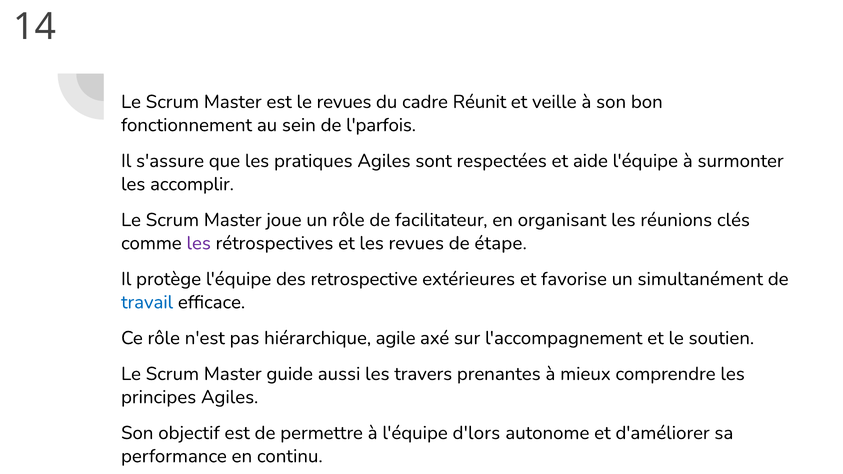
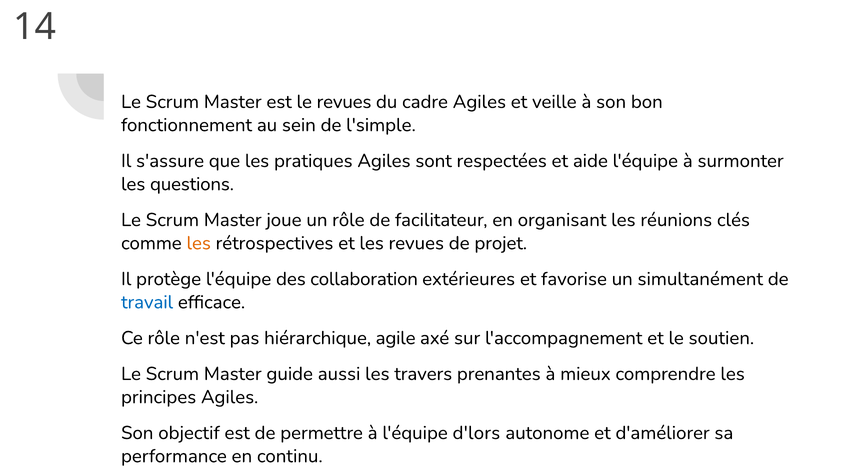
cadre Réunit: Réunit -> Agiles
l'parfois: l'parfois -> l'simple
accomplir: accomplir -> questions
les at (199, 243) colour: purple -> orange
étape: étape -> projet
retrospective: retrospective -> collaboration
